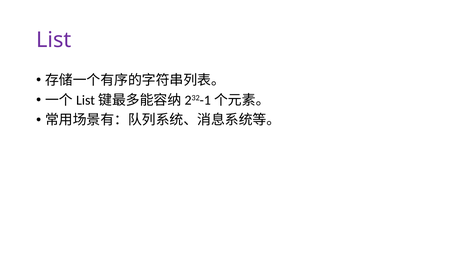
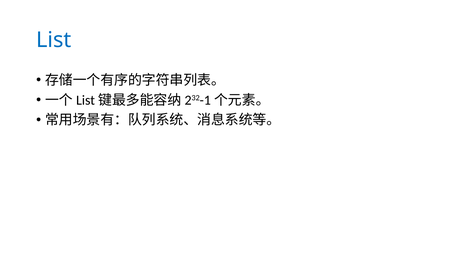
List colour: purple -> blue
